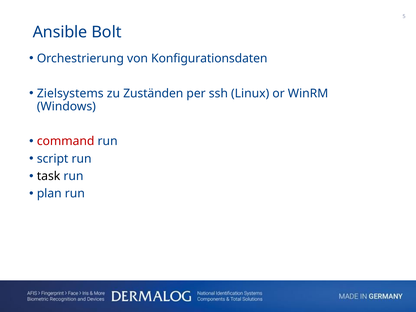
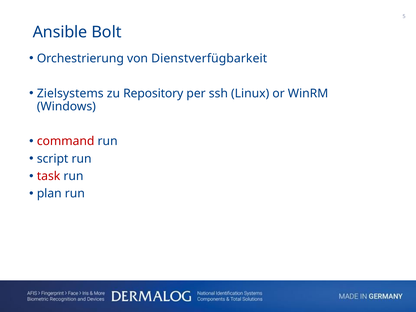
Konfigurationsdaten: Konfigurationsdaten -> Dienstverfügbarkeit
Zuständen: Zuständen -> Repository
task colour: black -> red
